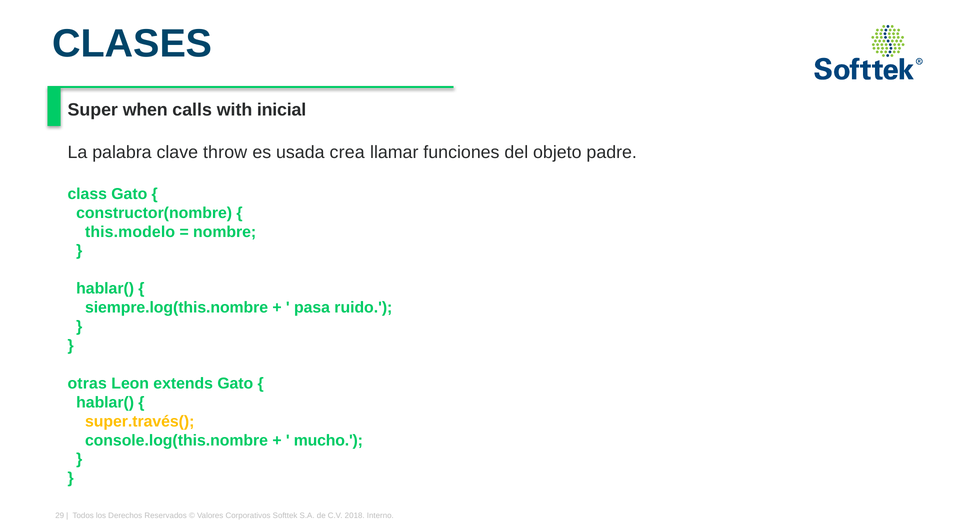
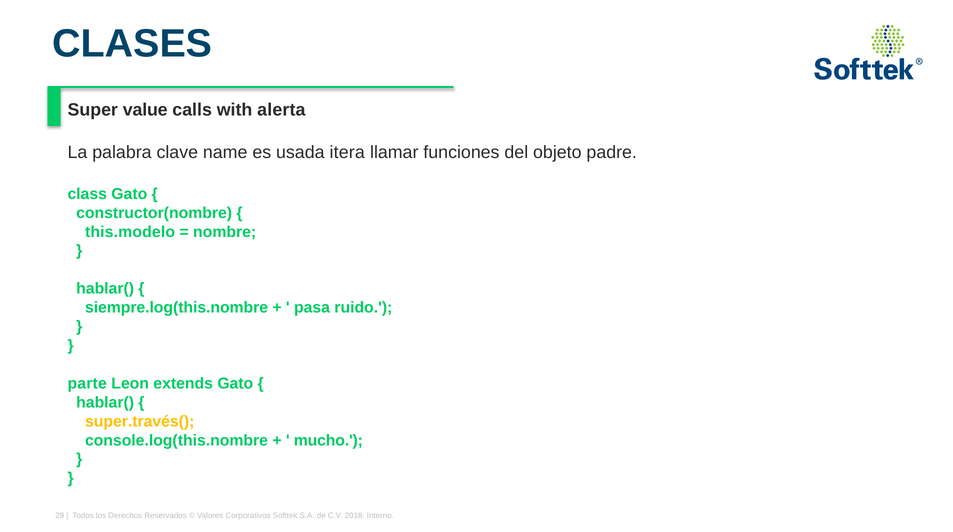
when: when -> value
inicial: inicial -> alerta
throw: throw -> name
crea: crea -> itera
otras: otras -> parte
